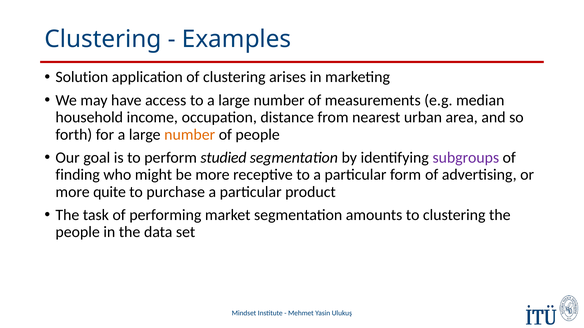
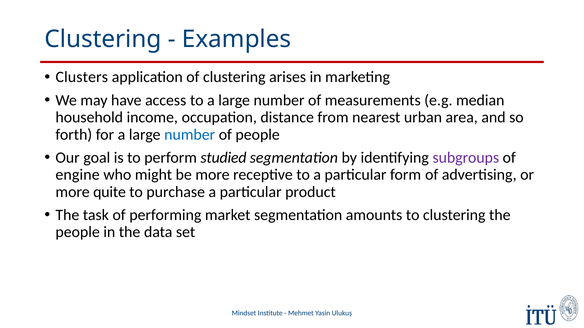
Solution: Solution -> Clusters
number at (190, 135) colour: orange -> blue
finding: finding -> engine
